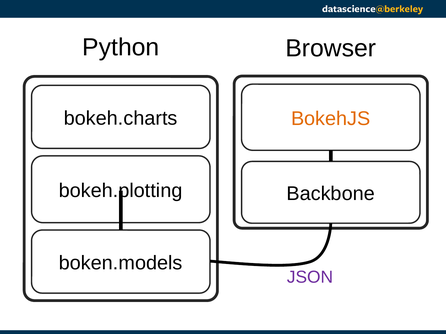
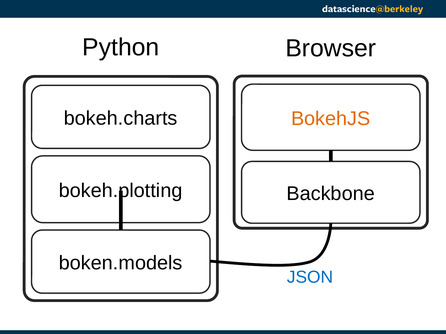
JSON colour: purple -> blue
